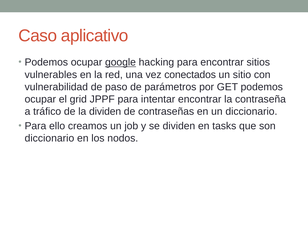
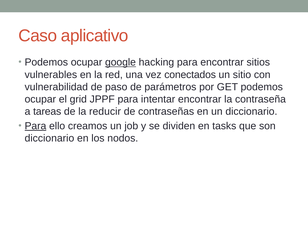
tráfico: tráfico -> tareas
la dividen: dividen -> reducir
Para at (35, 126) underline: none -> present
